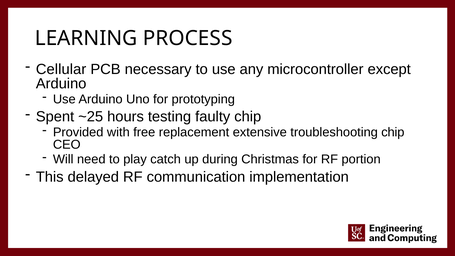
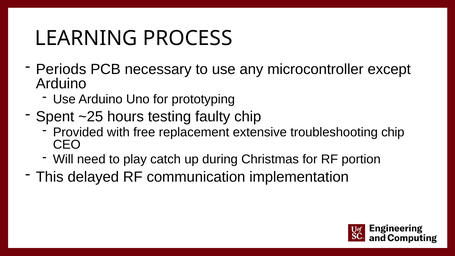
Cellular: Cellular -> Periods
